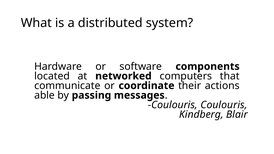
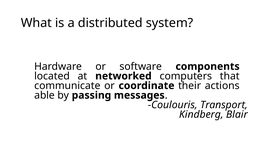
Coulouris Coulouris: Coulouris -> Transport
